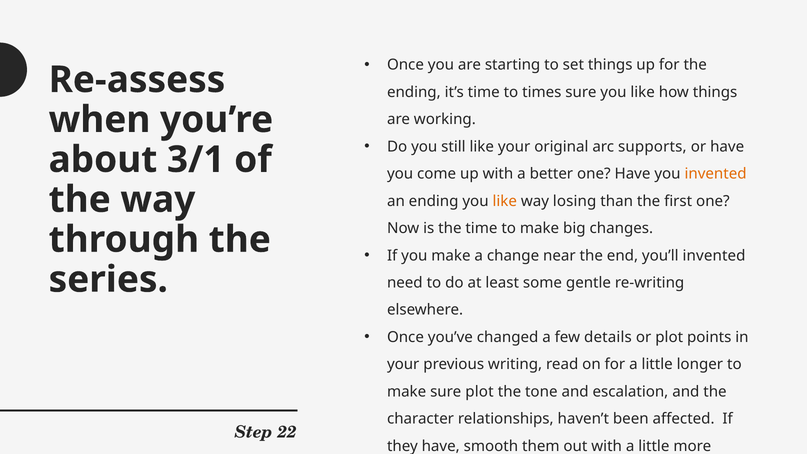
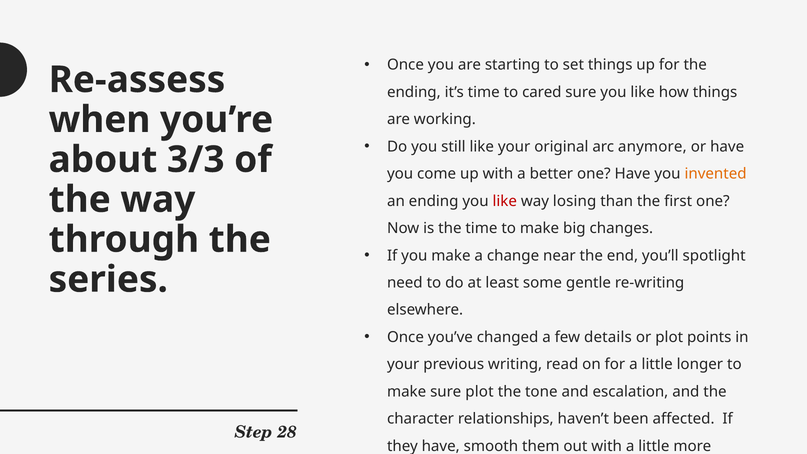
times: times -> cared
arc supports: supports -> anymore
3/1: 3/1 -> 3/3
like at (505, 201) colour: orange -> red
you’ll invented: invented -> spotlight
22: 22 -> 28
